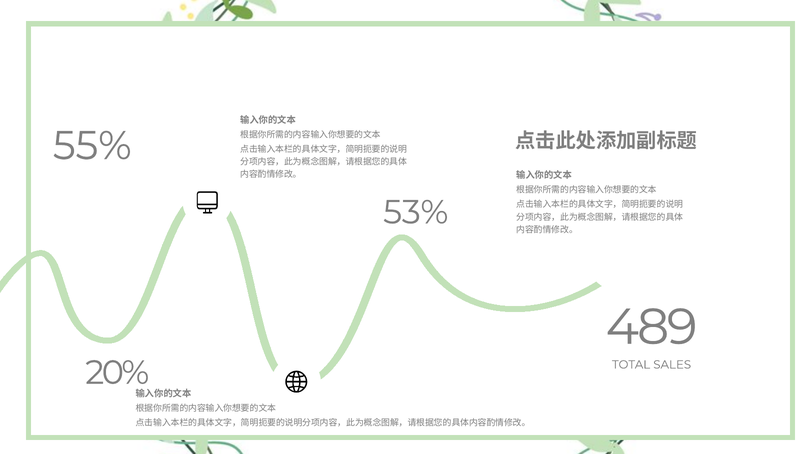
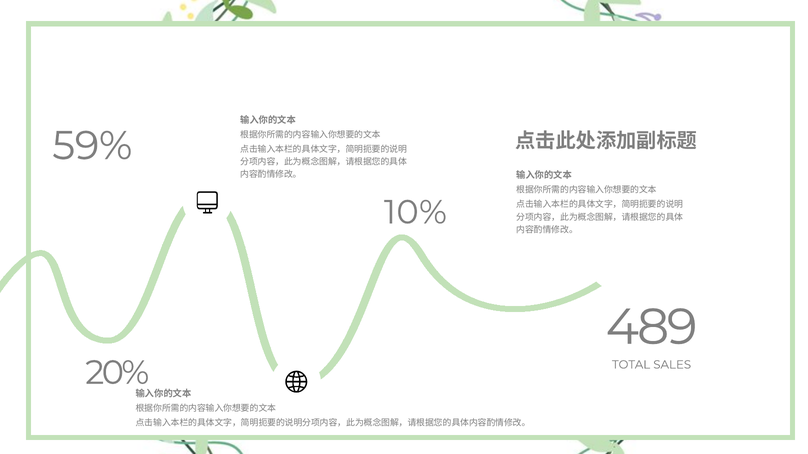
55%: 55% -> 59%
53%: 53% -> 10%
